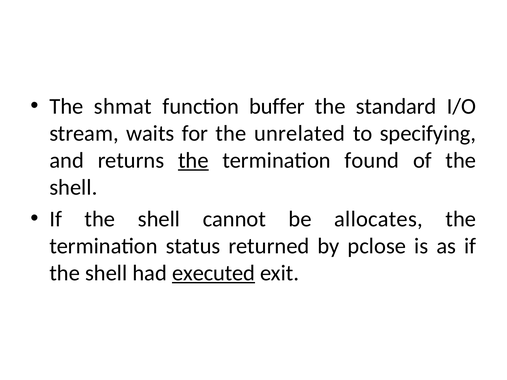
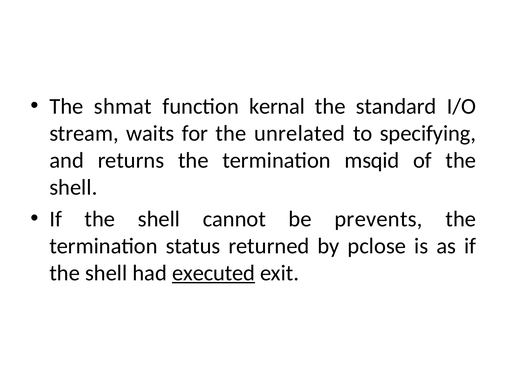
buffer: buffer -> kernal
the at (193, 161) underline: present -> none
found: found -> msqid
allocates: allocates -> prevents
